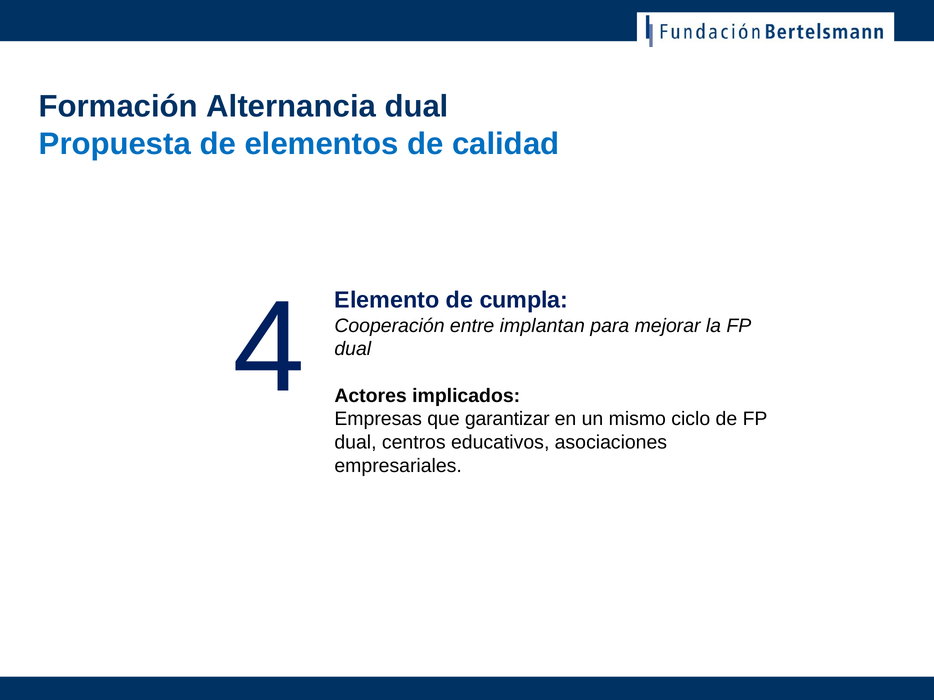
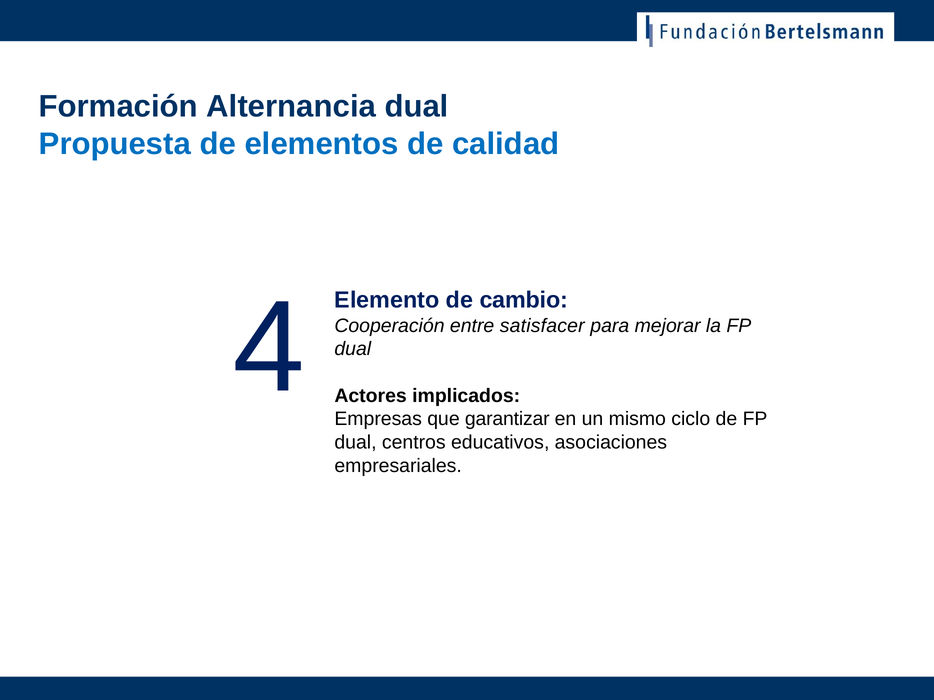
cumpla: cumpla -> cambio
implantan: implantan -> satisfacer
